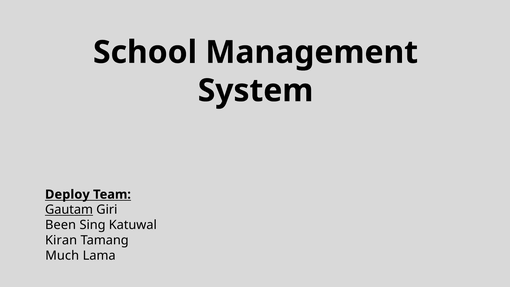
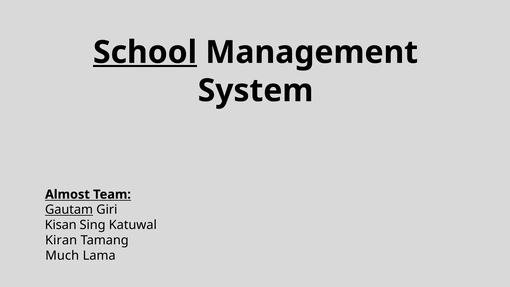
School underline: none -> present
Deploy: Deploy -> Almost
Been: Been -> Kisan
